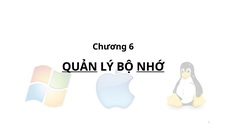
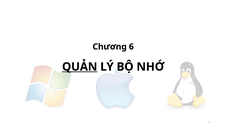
NHỚ underline: present -> none
